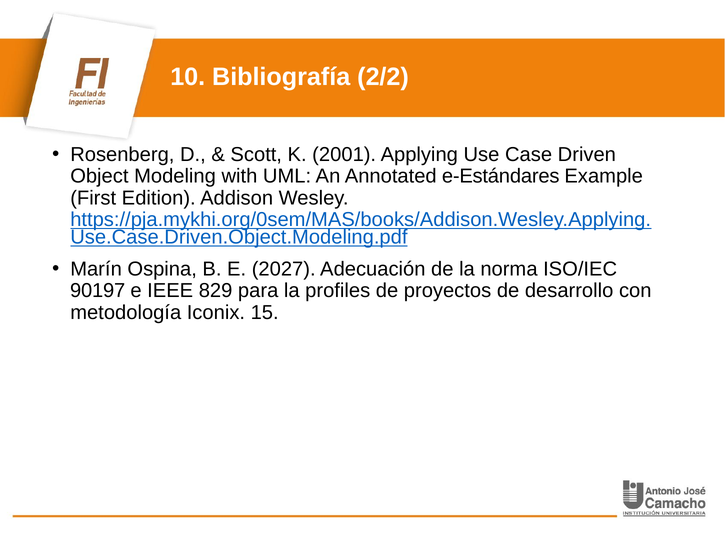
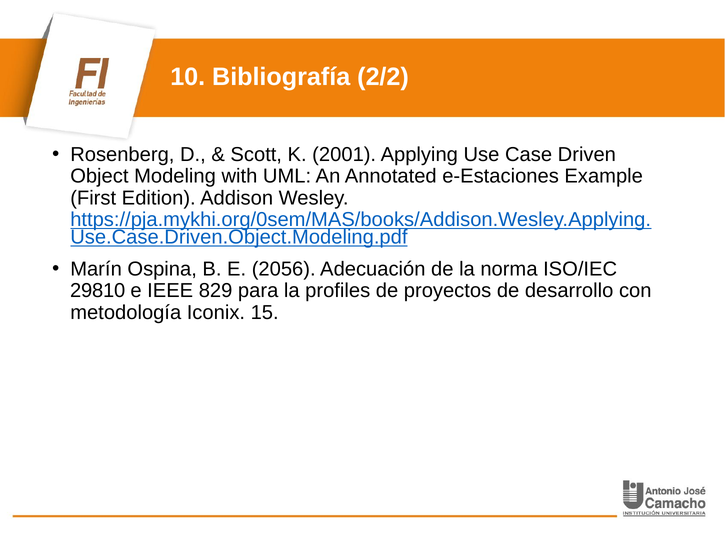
e-Estándares: e-Estándares -> e-Estaciones
2027: 2027 -> 2056
90197: 90197 -> 29810
